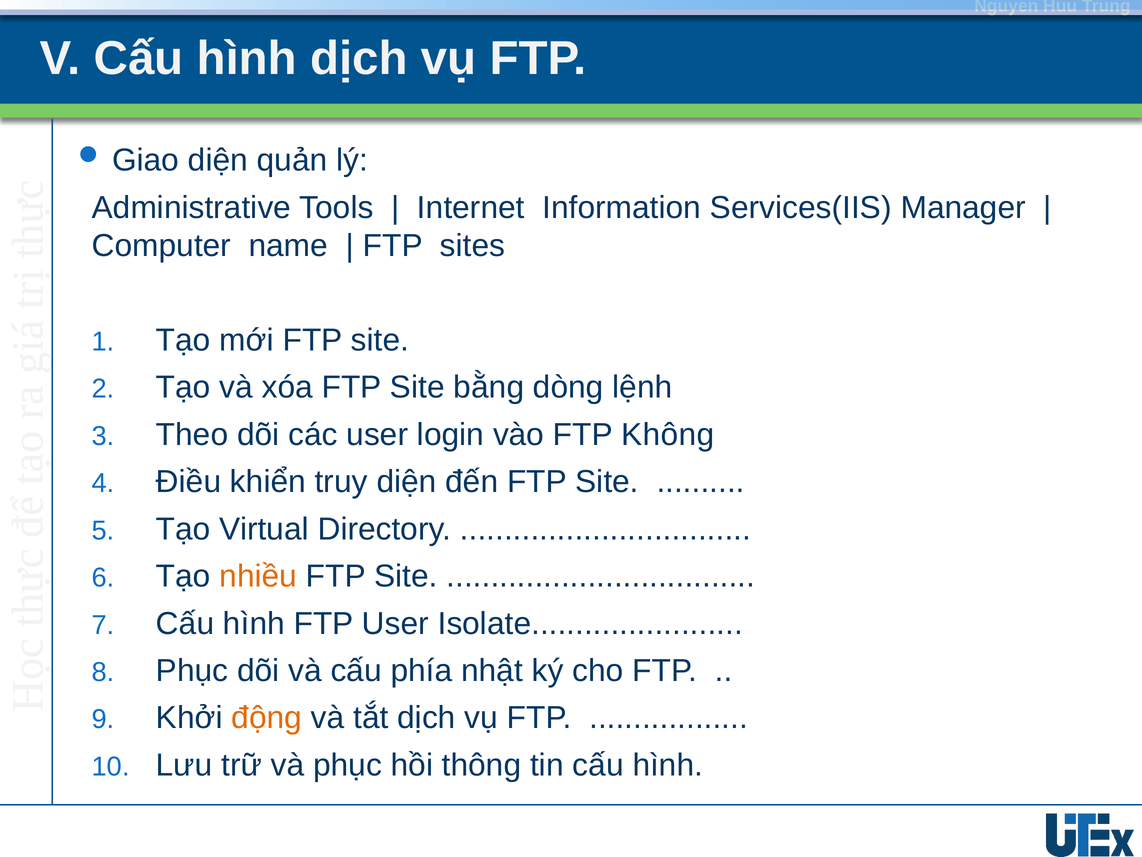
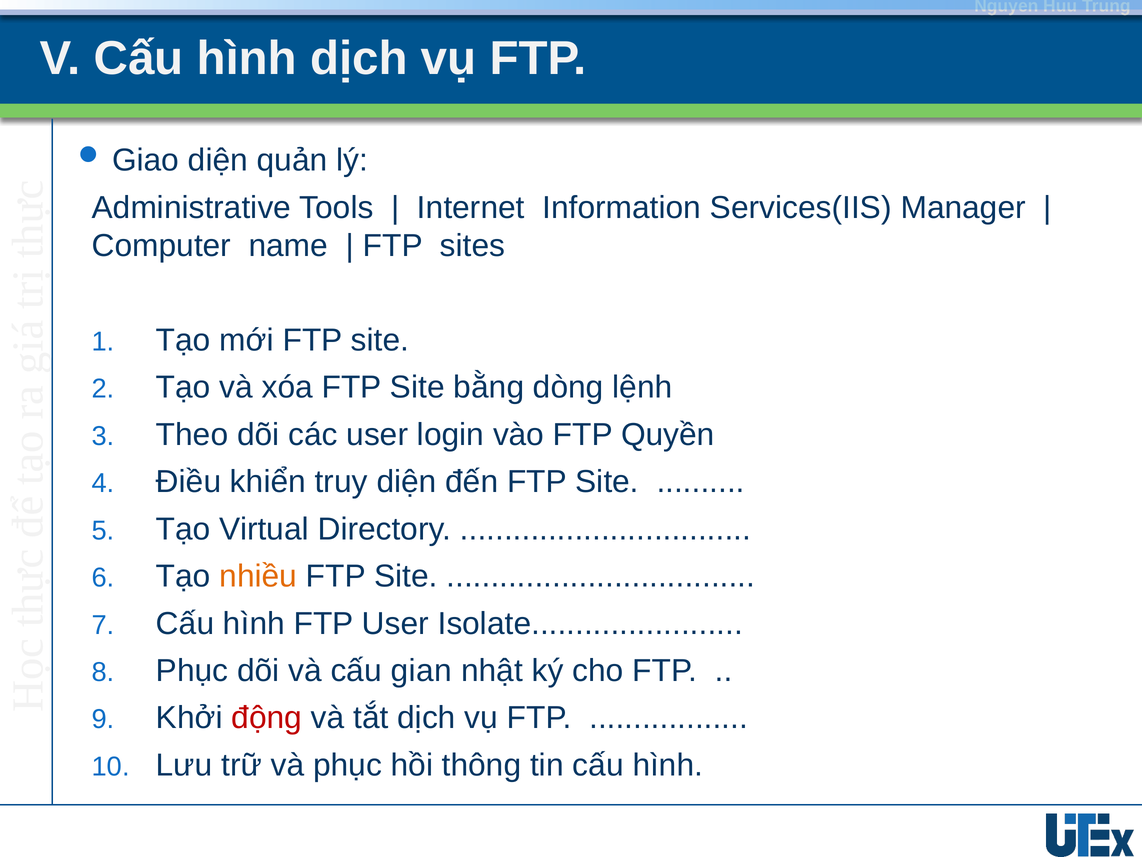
Không: Không -> Quyền
phía: phía -> gian
động colour: orange -> red
